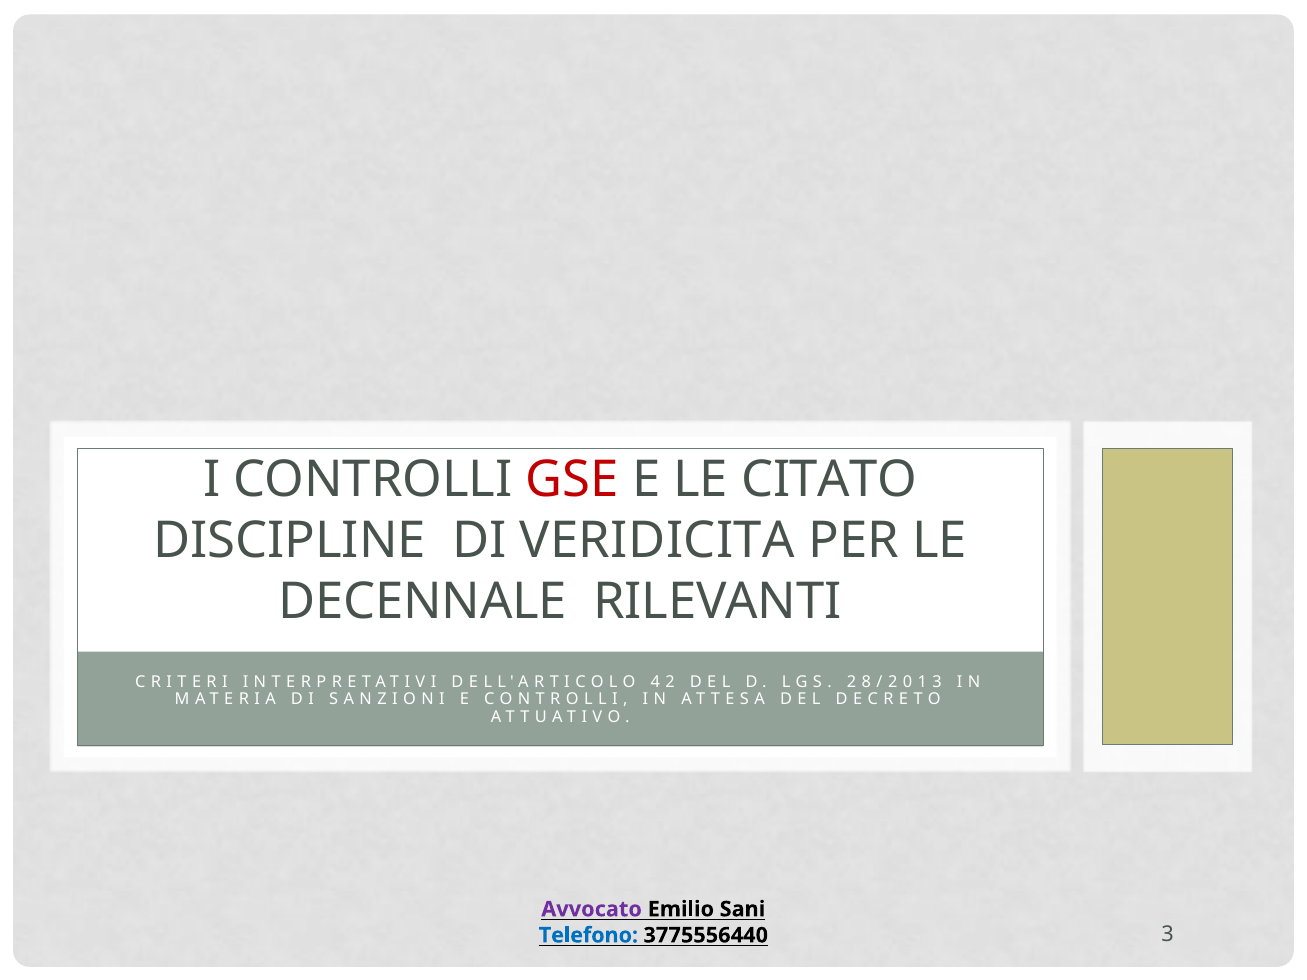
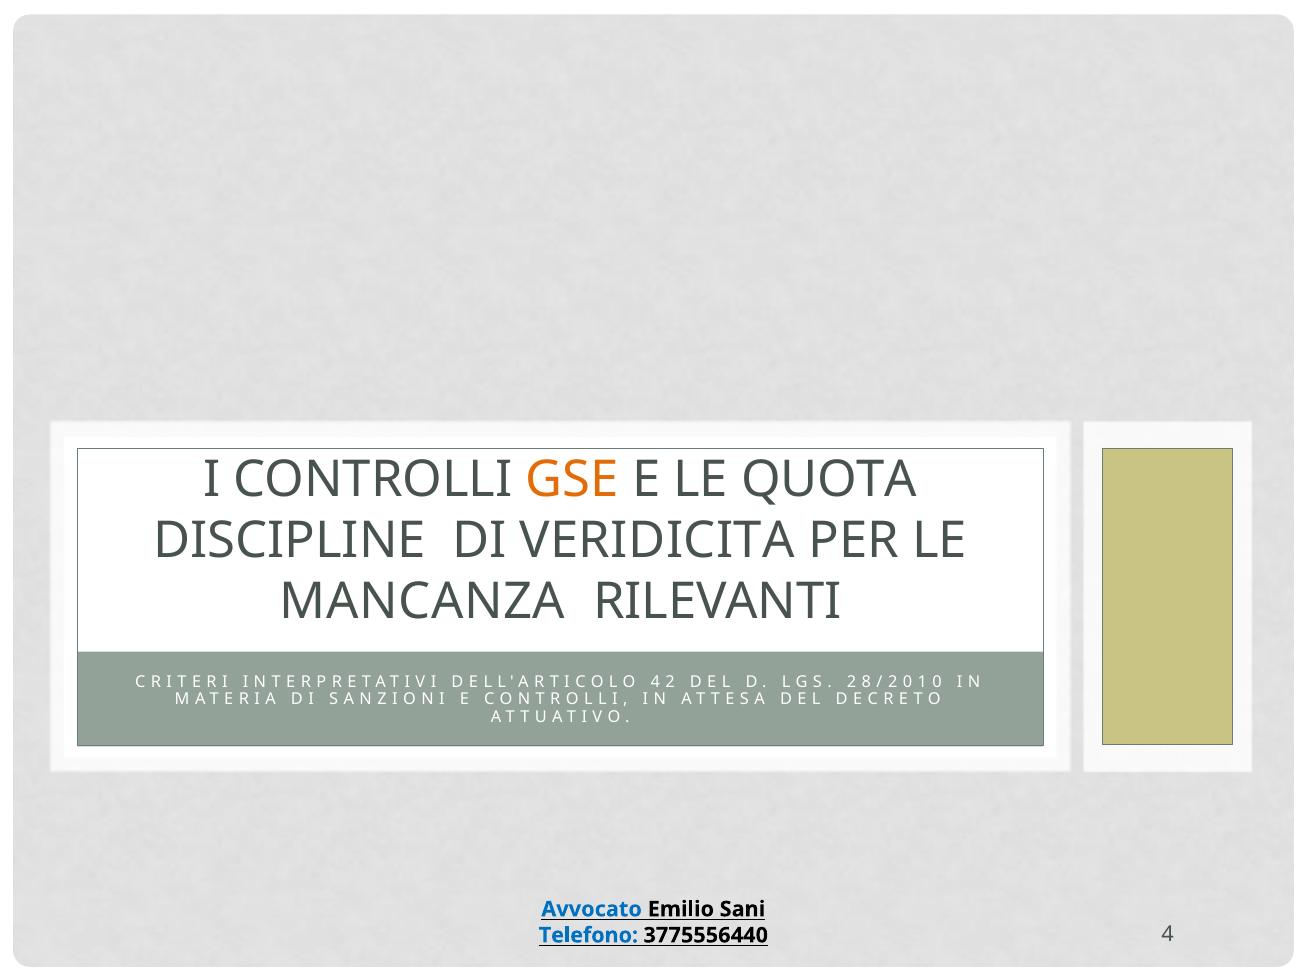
GSE colour: red -> orange
CITATO: CITATO -> QUOTA
DECENNALE: DECENNALE -> MANCANZA
1 3: 3 -> 0
Avvocato colour: purple -> blue
3775556440 3: 3 -> 4
